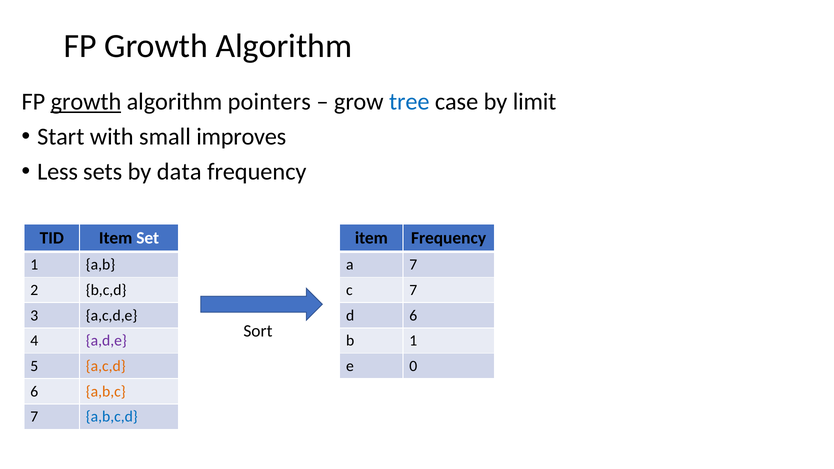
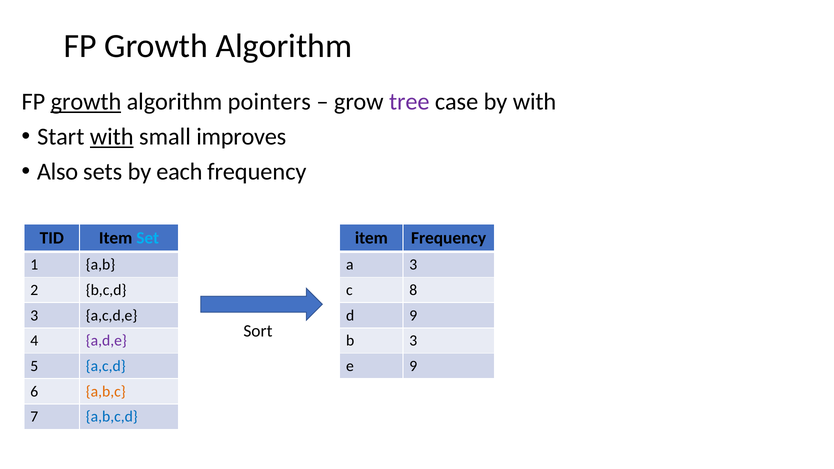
tree colour: blue -> purple
by limit: limit -> with
with at (112, 137) underline: none -> present
Less: Less -> Also
data: data -> each
Set colour: white -> light blue
a 7: 7 -> 3
c 7: 7 -> 8
d 6: 6 -> 9
b 1: 1 -> 3
a,c,d colour: orange -> blue
e 0: 0 -> 9
